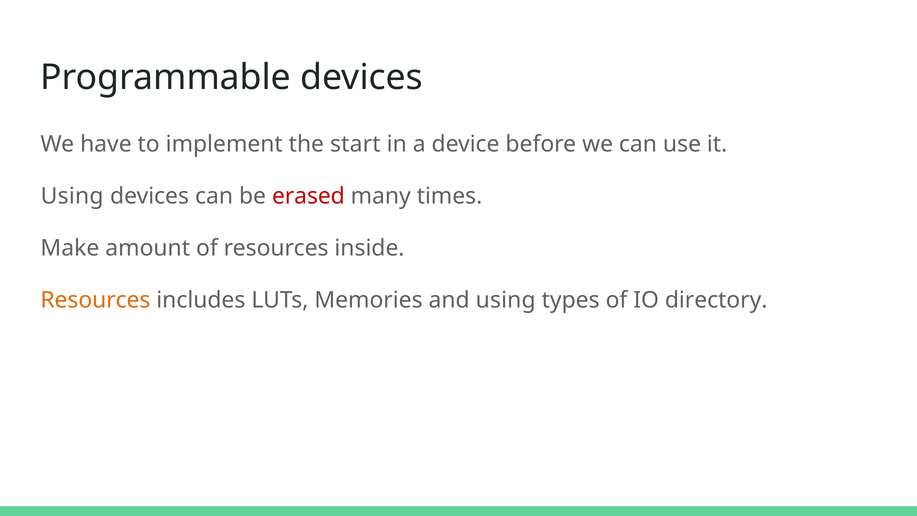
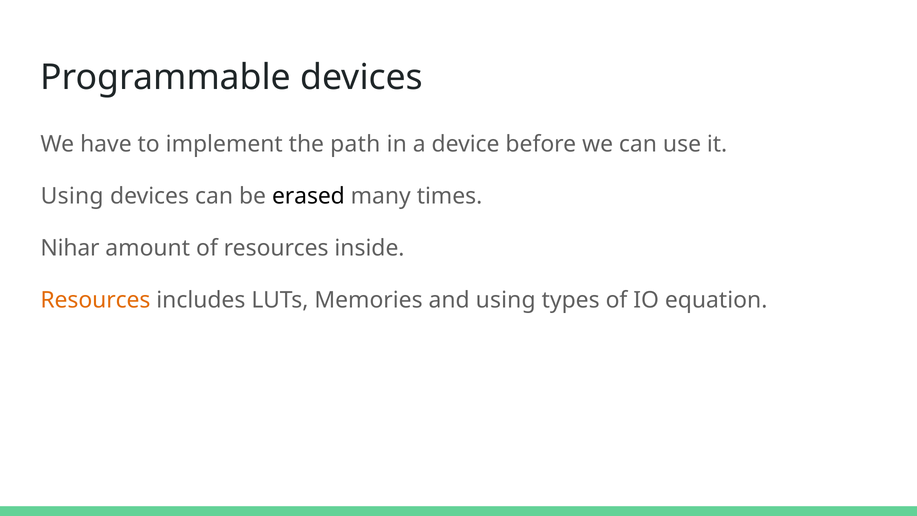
start: start -> path
erased colour: red -> black
Make: Make -> Nihar
directory: directory -> equation
